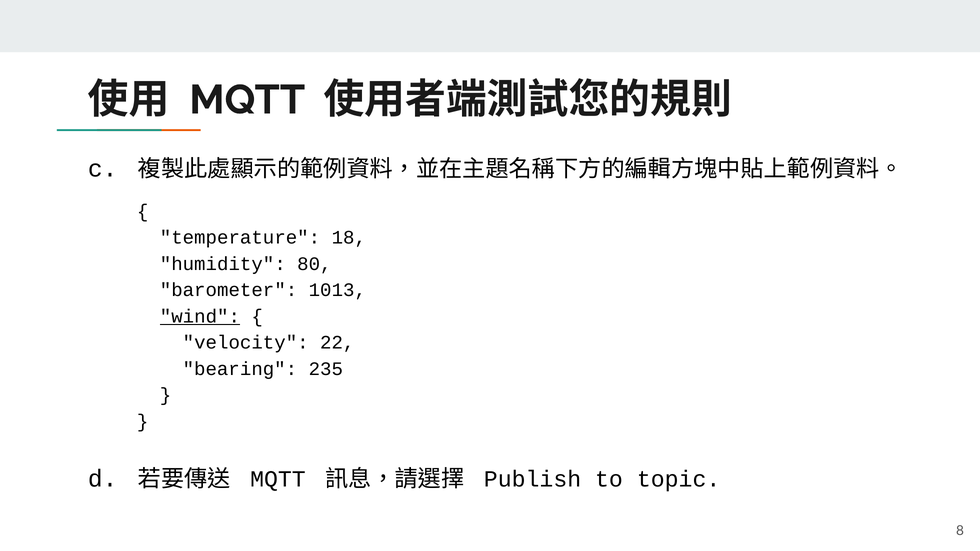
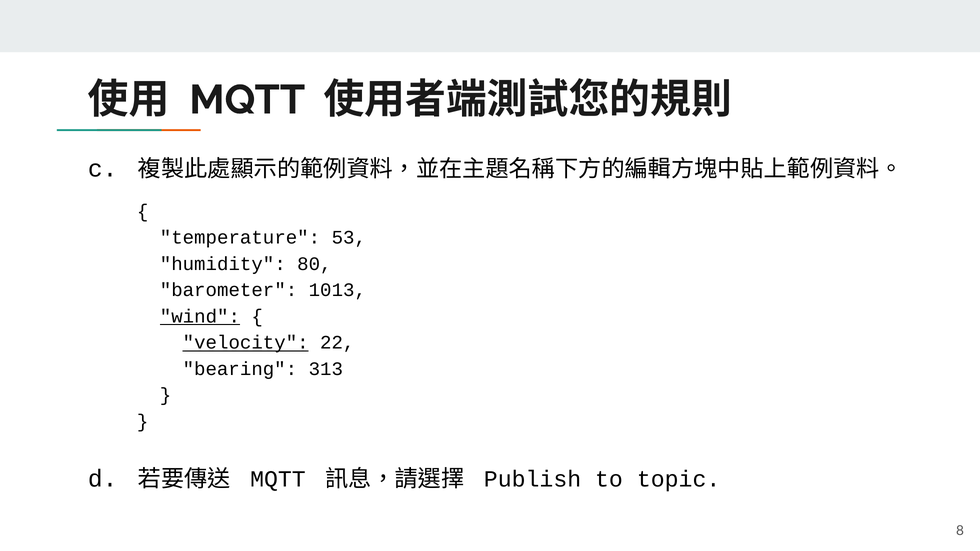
18: 18 -> 53
velocity underline: none -> present
235: 235 -> 313
